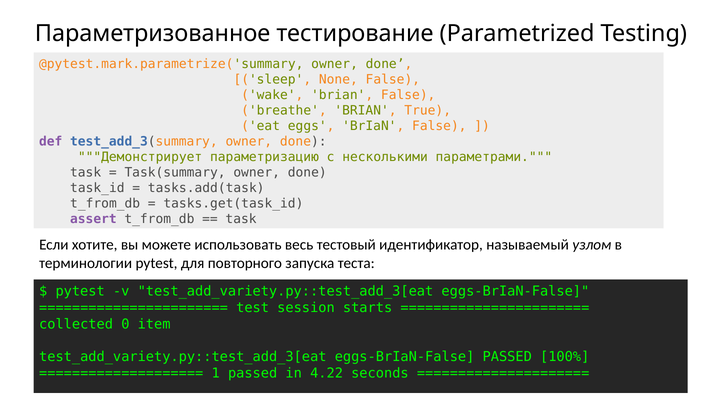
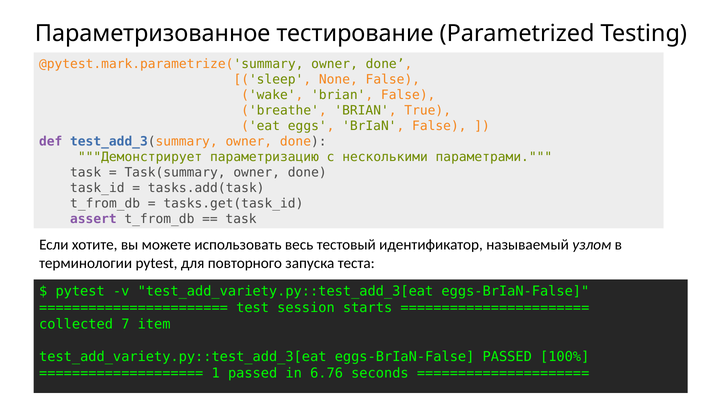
0: 0 -> 7
4.22: 4.22 -> 6.76
